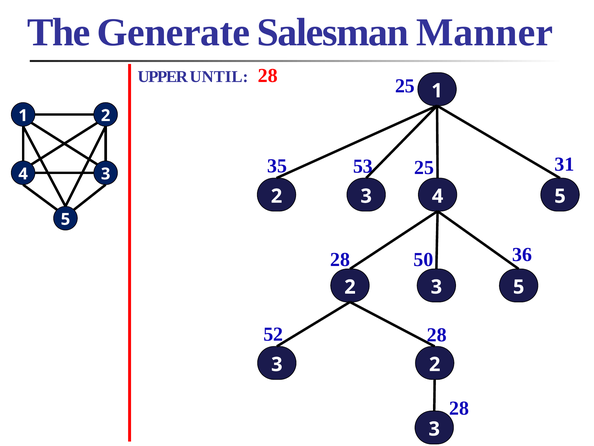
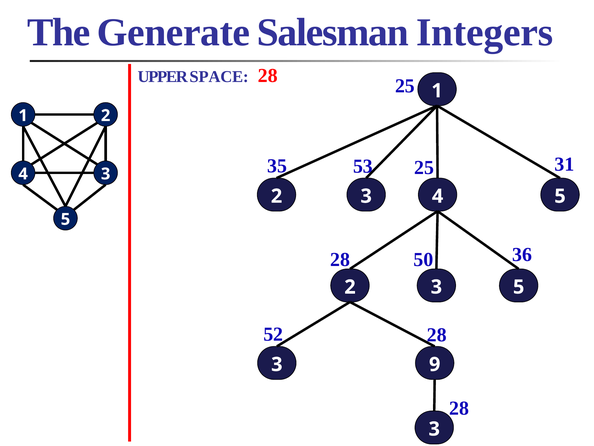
Manner: Manner -> Integers
UNTIL: UNTIL -> SPACE
3 2: 2 -> 9
